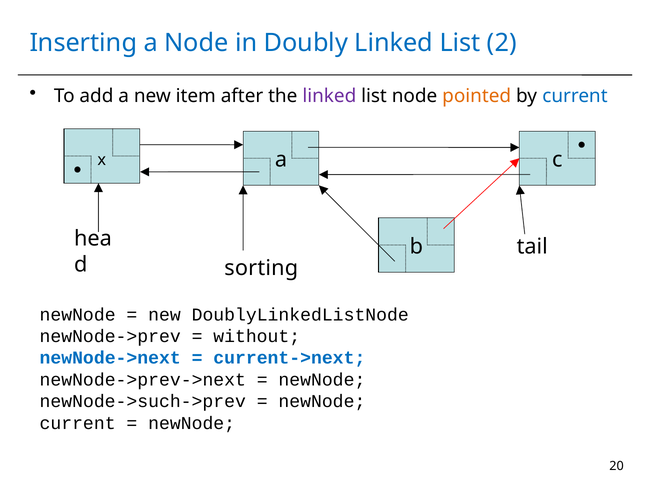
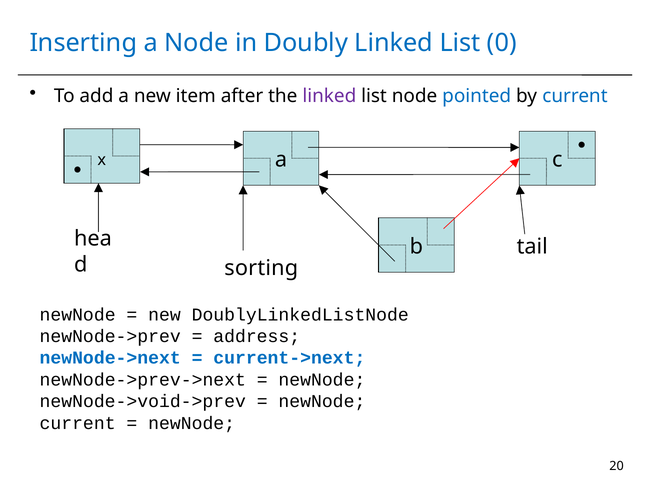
2: 2 -> 0
pointed colour: orange -> blue
without: without -> address
newNode->such->prev: newNode->such->prev -> newNode->void->prev
